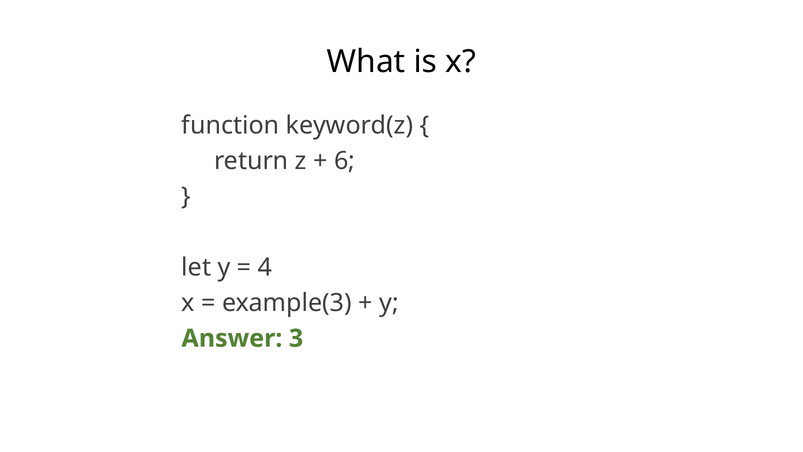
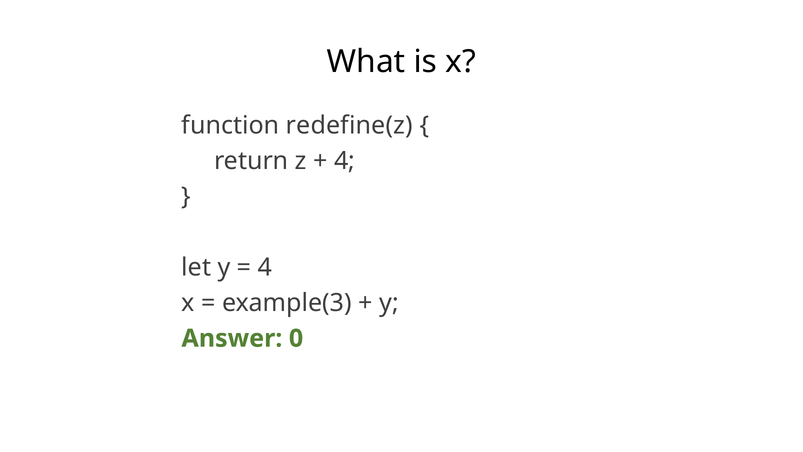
keyword(z: keyword(z -> redefine(z
6 at (345, 161): 6 -> 4
3: 3 -> 0
